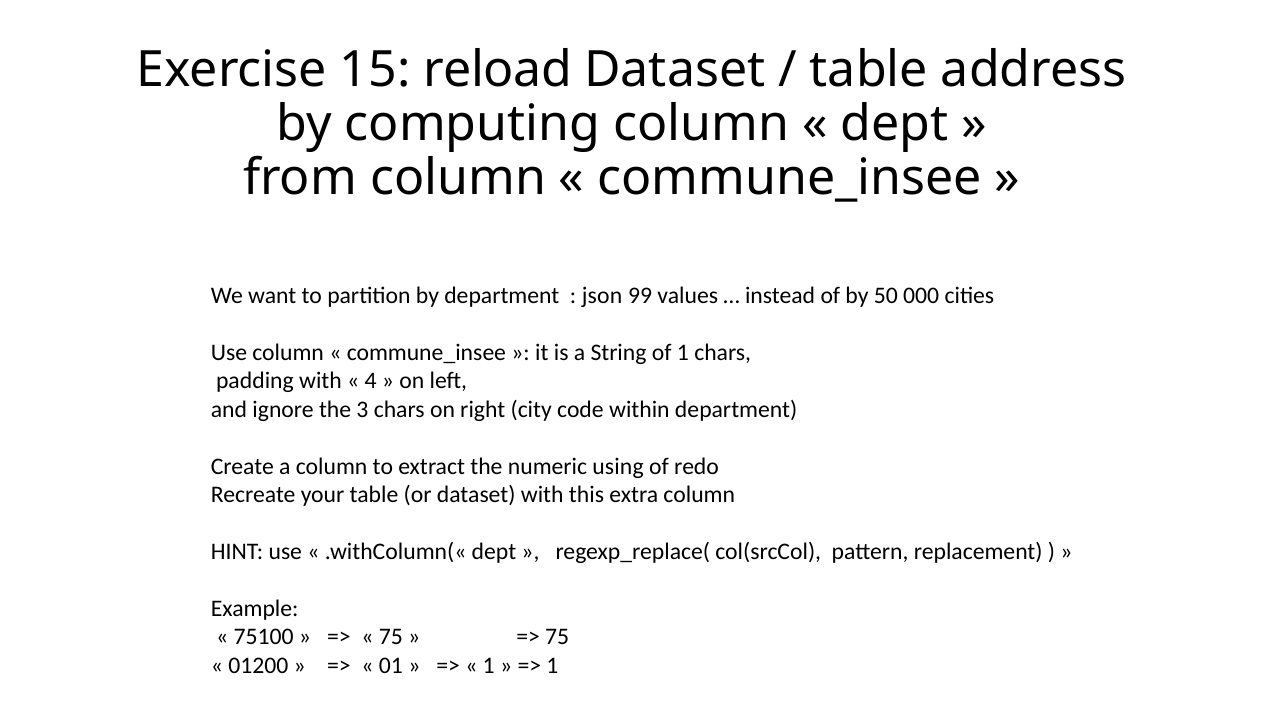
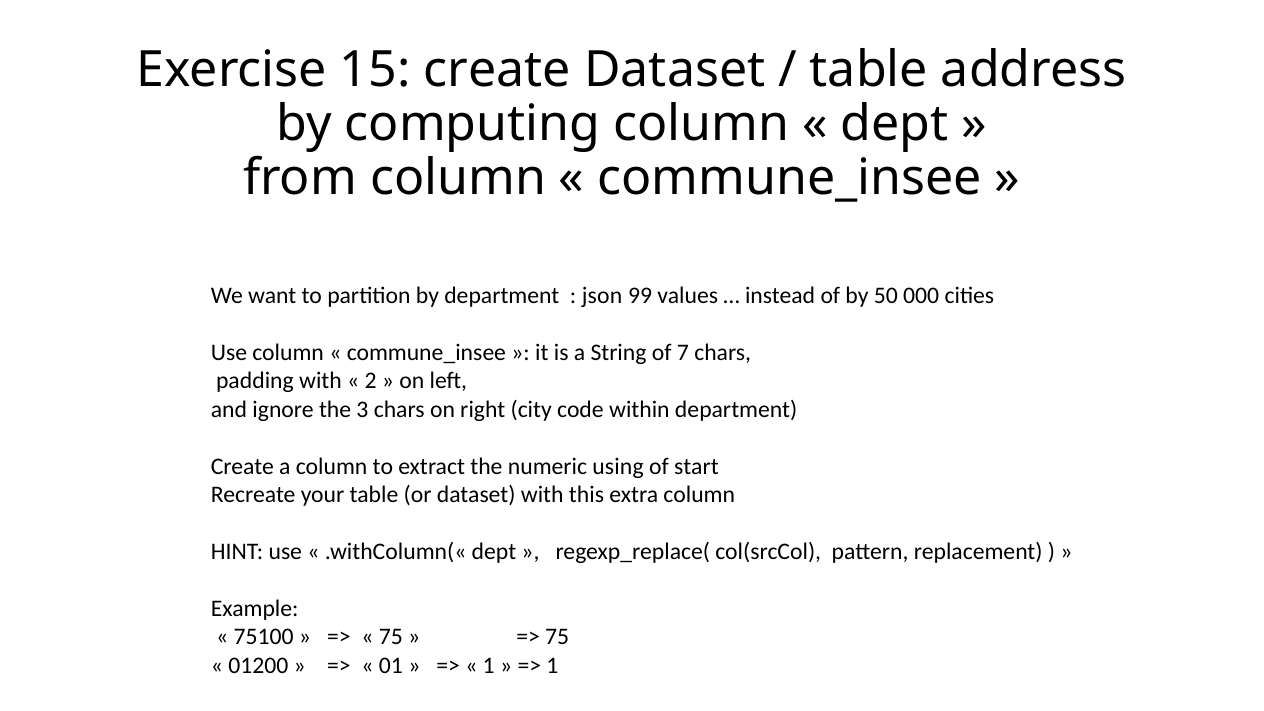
15 reload: reload -> create
of 1: 1 -> 7
4: 4 -> 2
redo: redo -> start
